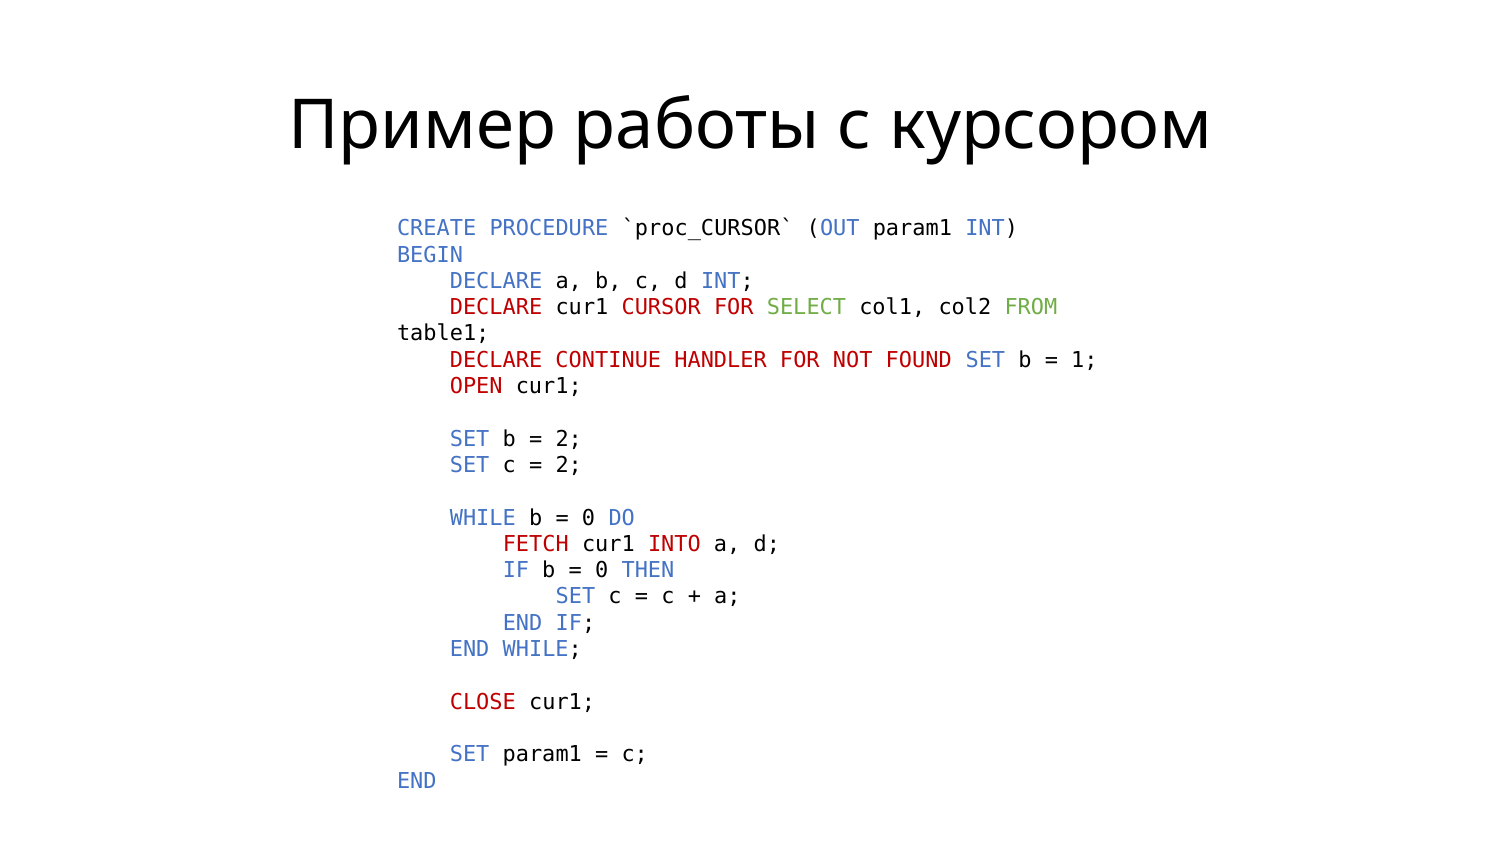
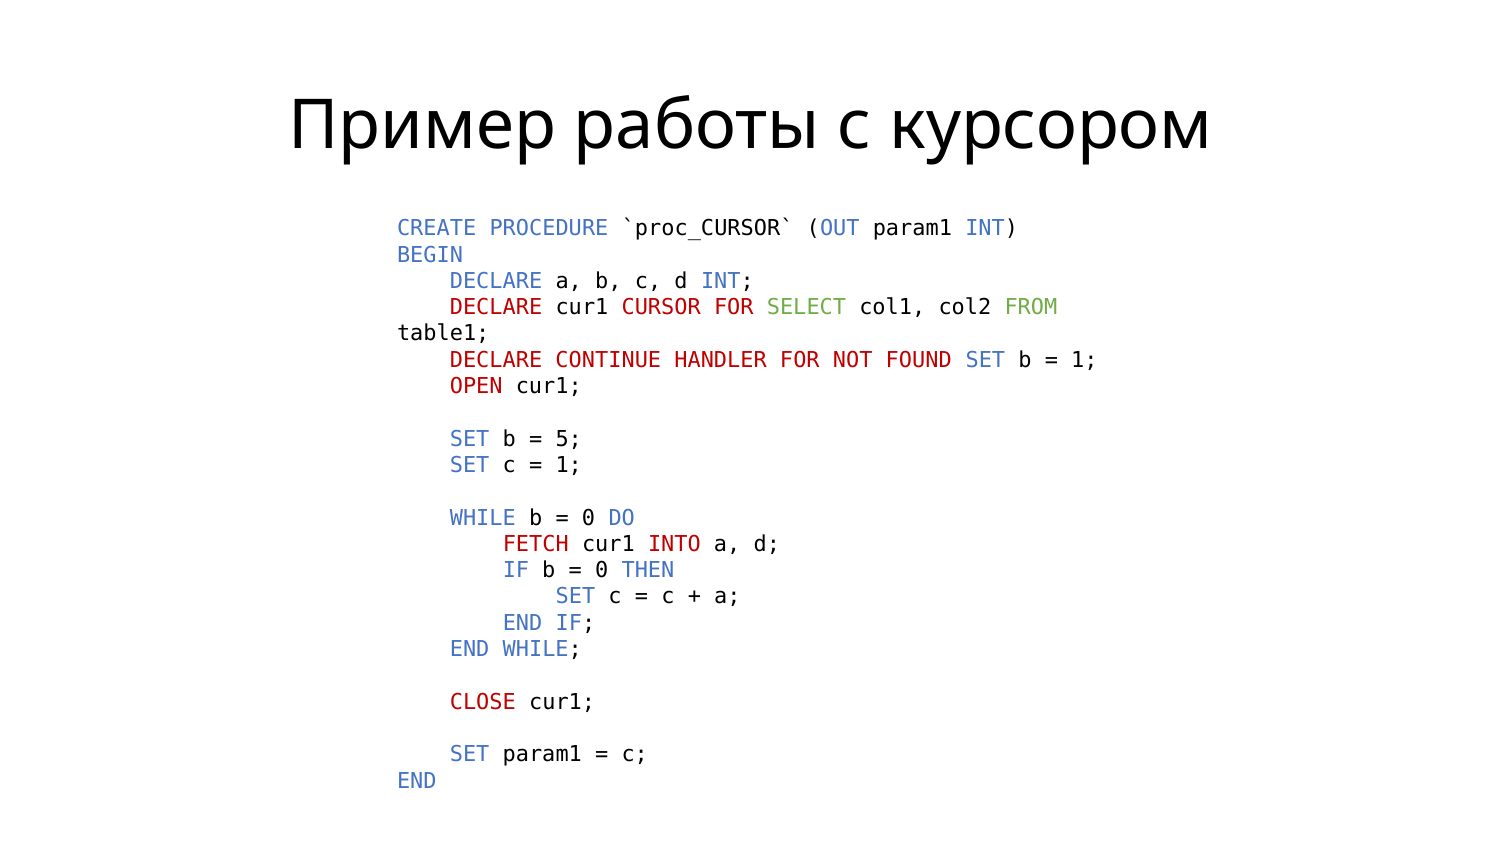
2 at (569, 439): 2 -> 5
2 at (569, 465): 2 -> 1
